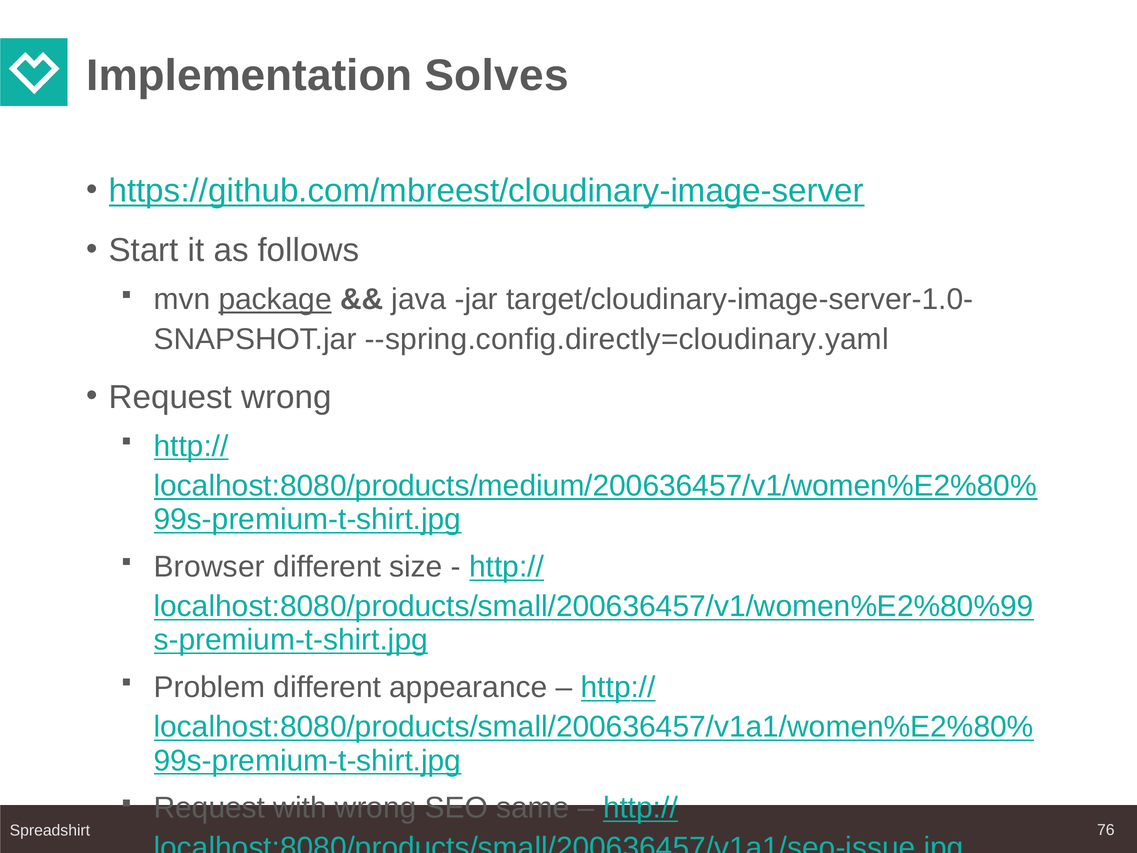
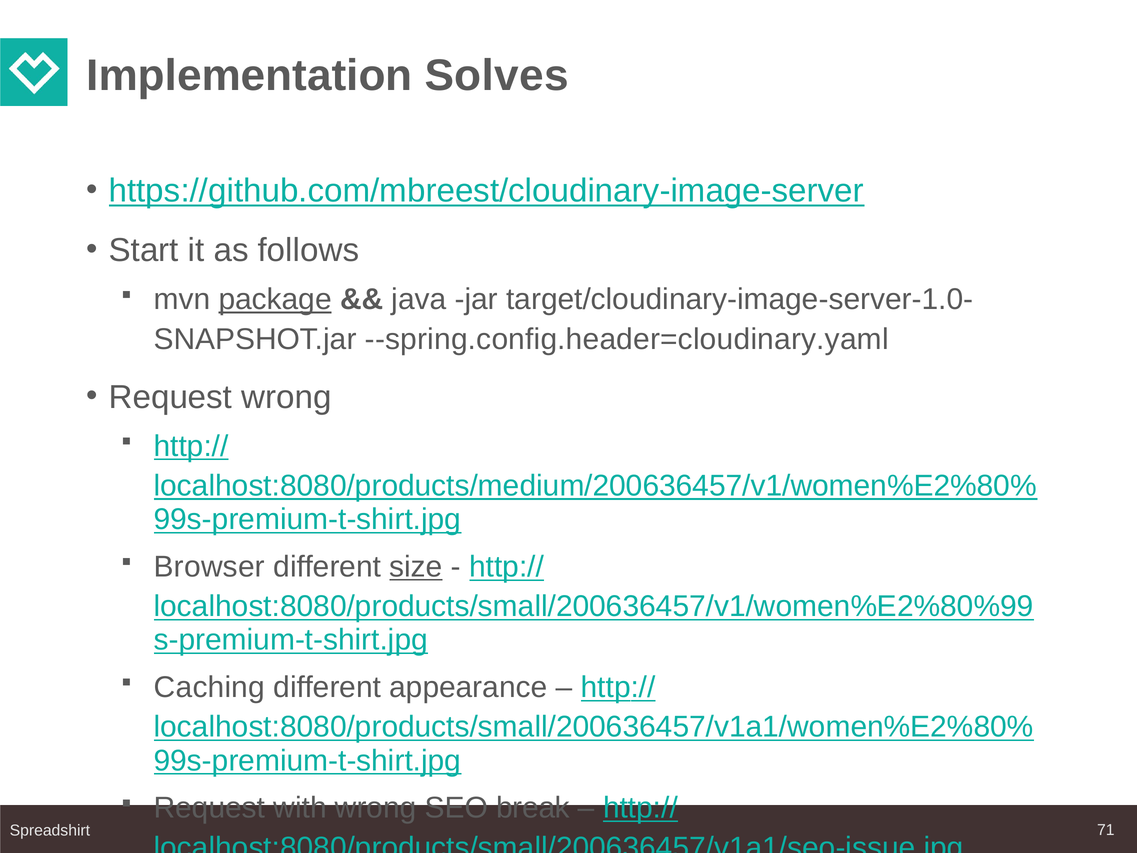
--spring.config.directly=cloudinary.yaml: --spring.config.directly=cloudinary.yaml -> --spring.config.header=cloudinary.yaml
size underline: none -> present
Problem: Problem -> Caching
same: same -> break
76: 76 -> 71
